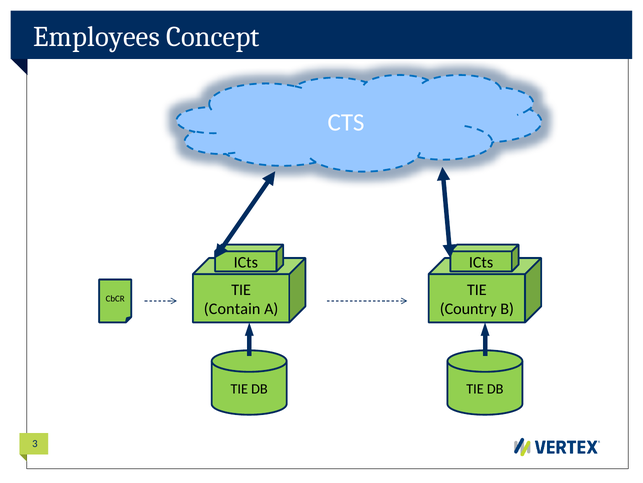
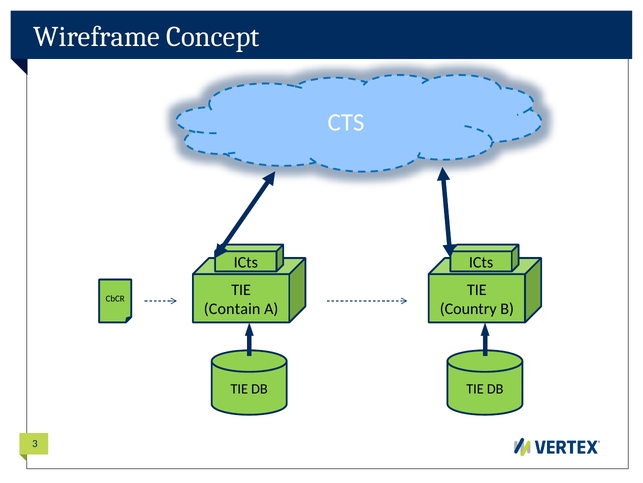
Employees: Employees -> Wireframe
